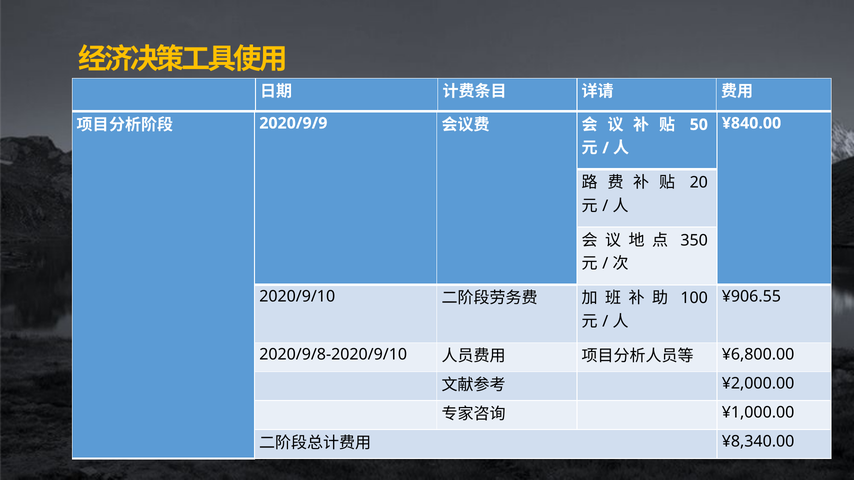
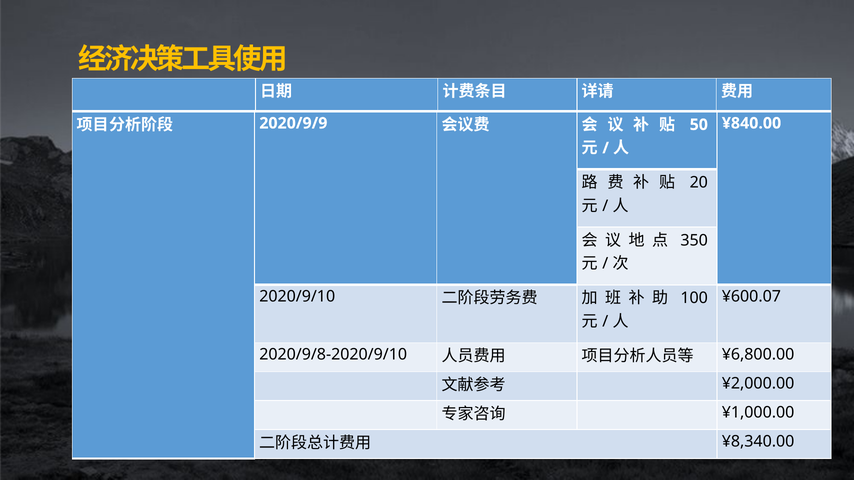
¥906.55: ¥906.55 -> ¥600.07
